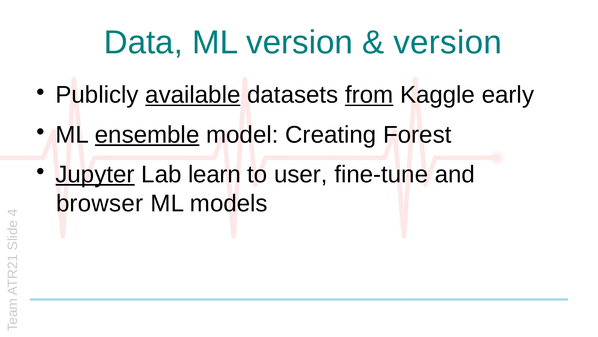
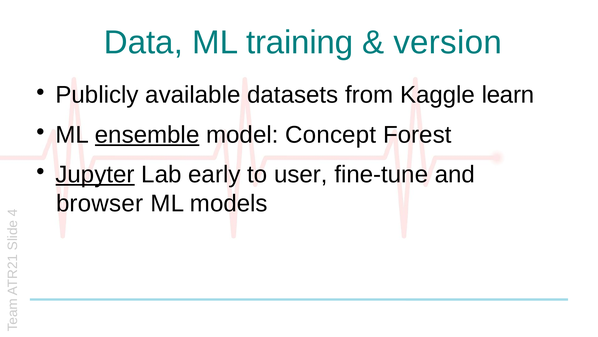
ML version: version -> training
available underline: present -> none
from underline: present -> none
early: early -> learn
Creating: Creating -> Concept
learn: learn -> early
